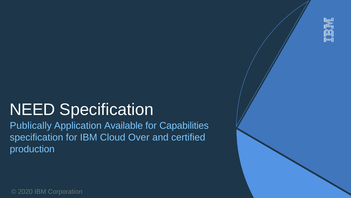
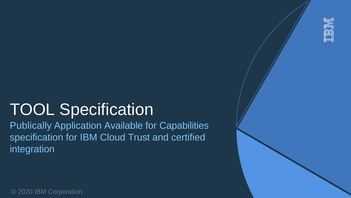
NEED: NEED -> TOOL
Over: Over -> Trust
production: production -> integration
